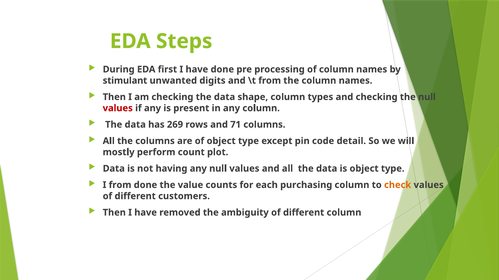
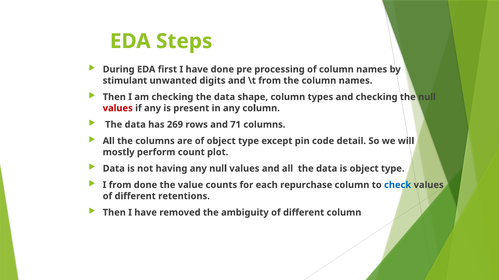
purchasing: purchasing -> repurchase
check colour: orange -> blue
customers: customers -> retentions
